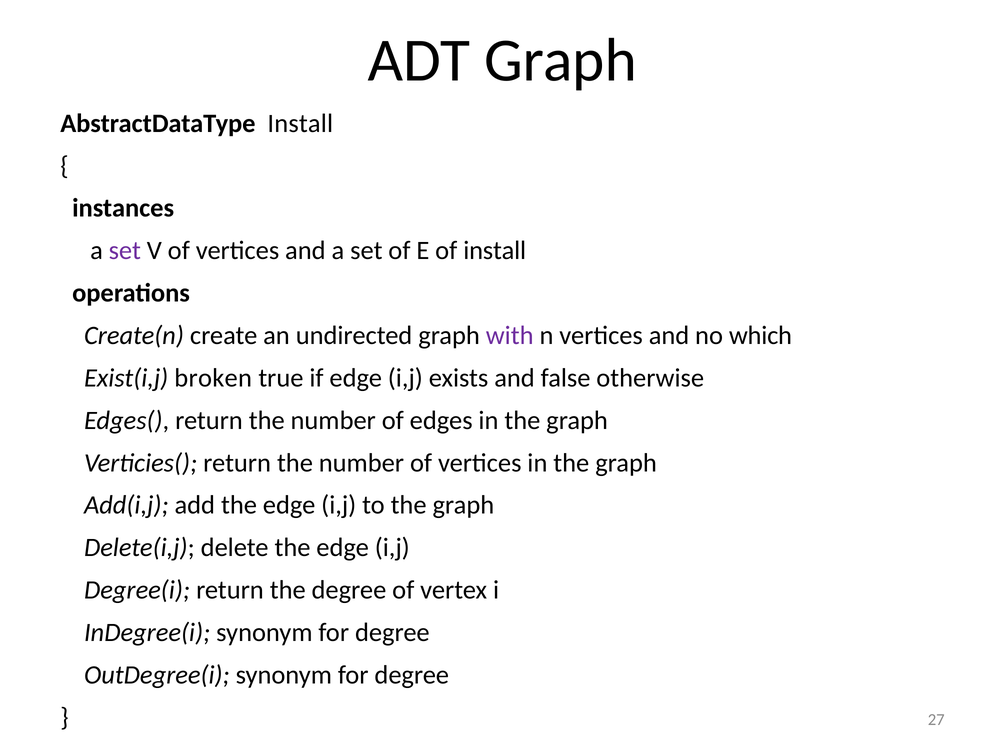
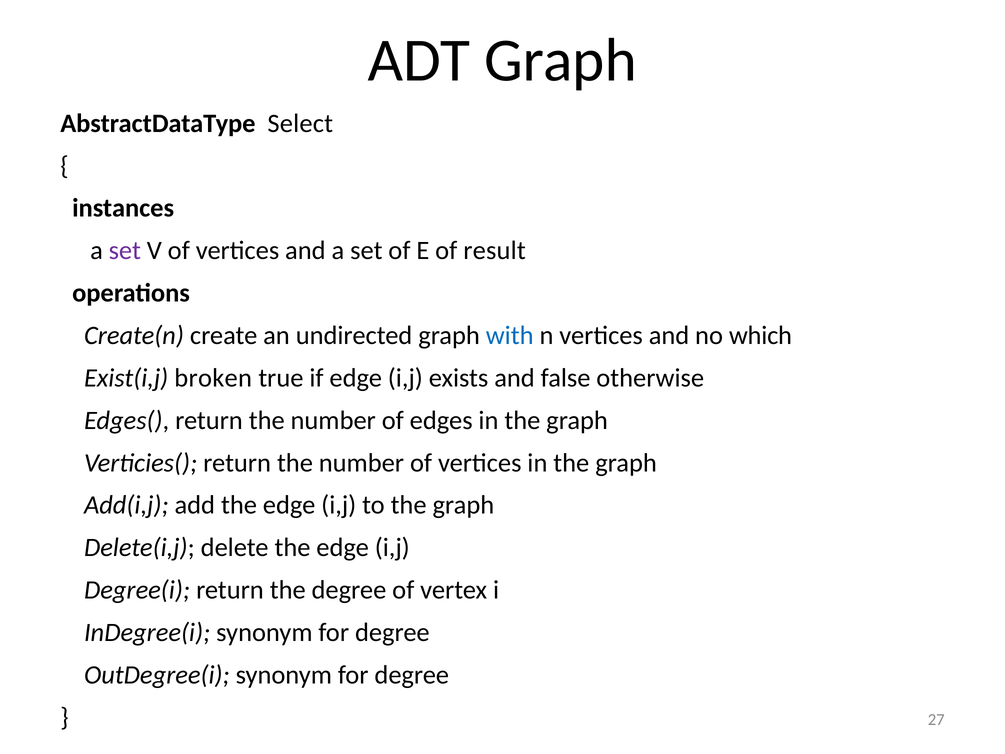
AbstractDataType Install: Install -> Select
of install: install -> result
with colour: purple -> blue
